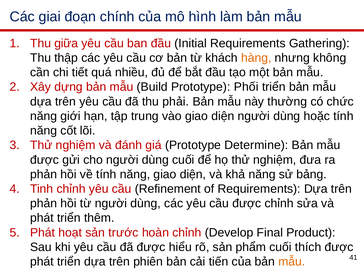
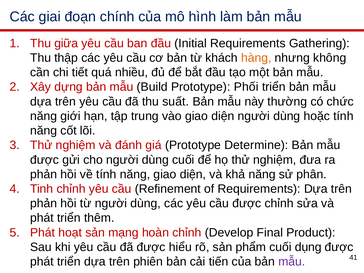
phải: phải -> suất
bảng: bảng -> phân
trước: trước -> mạng
thích: thích -> dụng
mẫu at (292, 262) colour: orange -> purple
